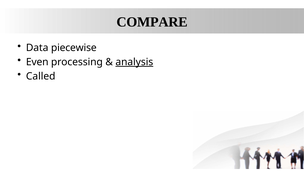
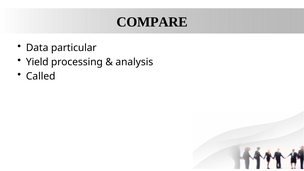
piecewise: piecewise -> particular
Even: Even -> Yield
analysis underline: present -> none
